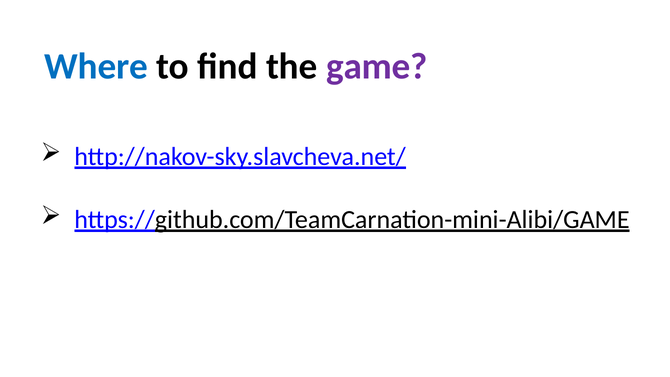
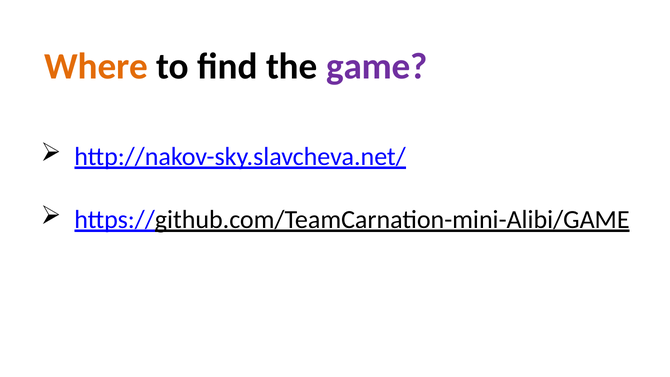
Where colour: blue -> orange
